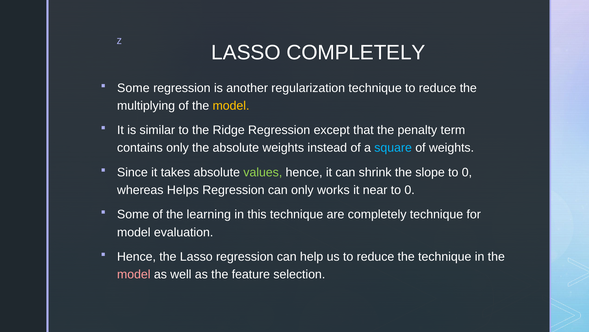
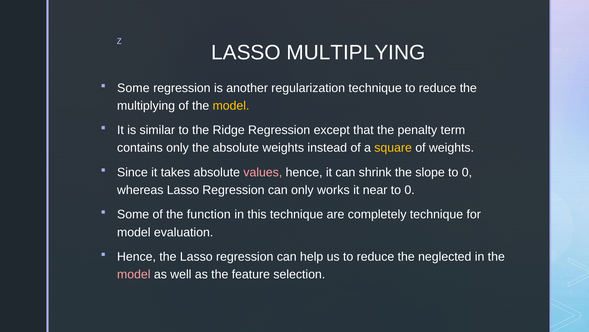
LASSO COMPLETELY: COMPLETELY -> MULTIPLYING
square colour: light blue -> yellow
values colour: light green -> pink
whereas Helps: Helps -> Lasso
learning: learning -> function
the technique: technique -> neglected
